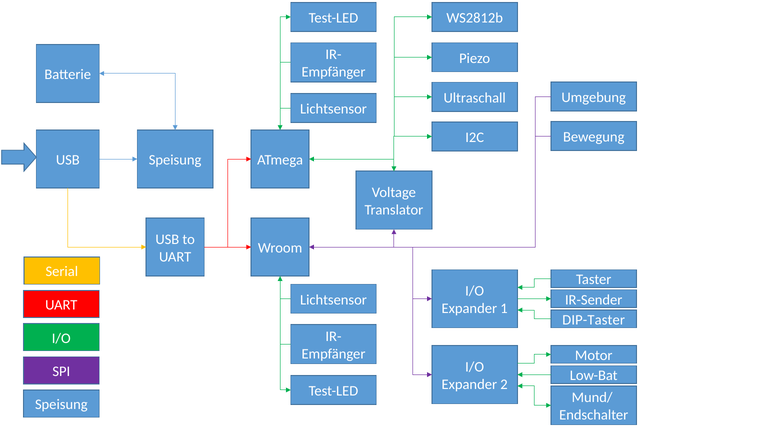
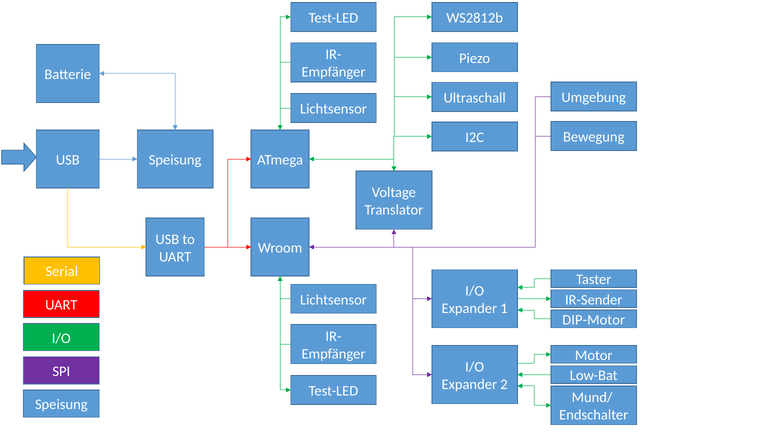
DIP-Taster: DIP-Taster -> DIP-Motor
